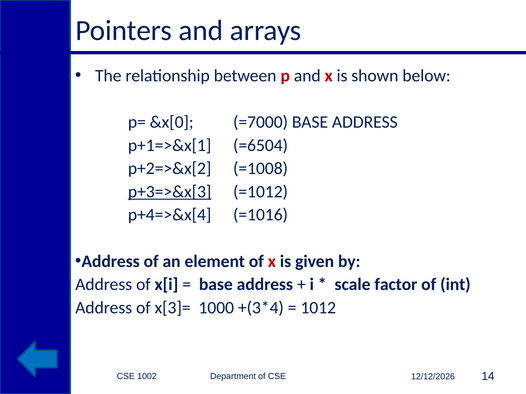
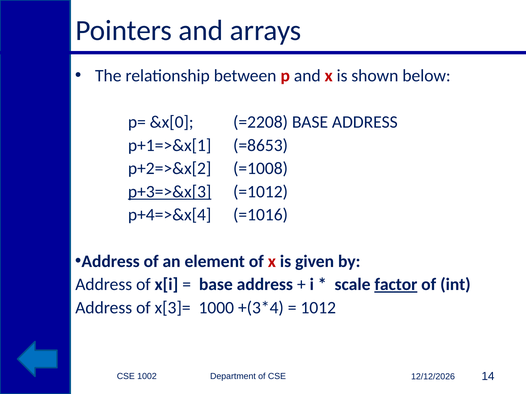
=7000: =7000 -> =2208
=6504: =6504 -> =8653
factor underline: none -> present
